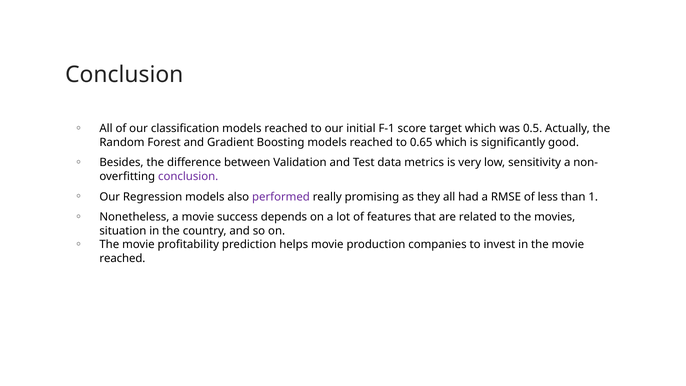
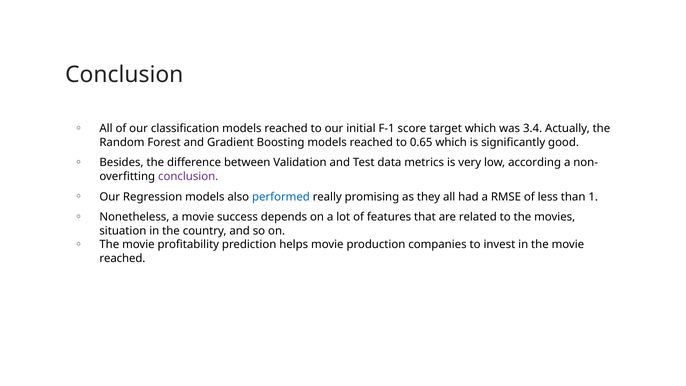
0.5: 0.5 -> 3.4
sensitivity: sensitivity -> according
performed colour: purple -> blue
